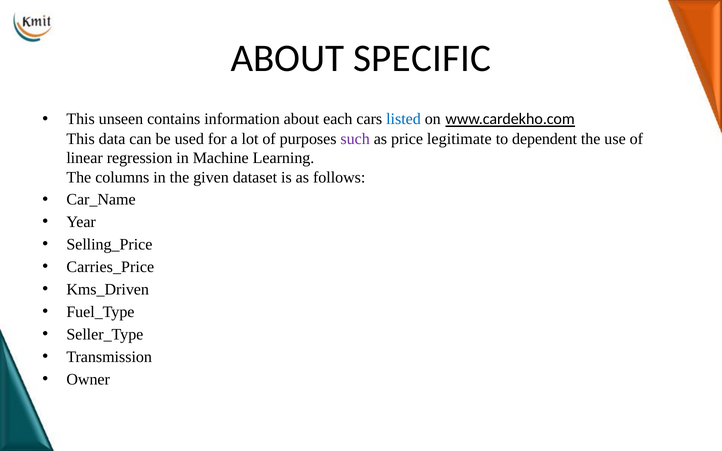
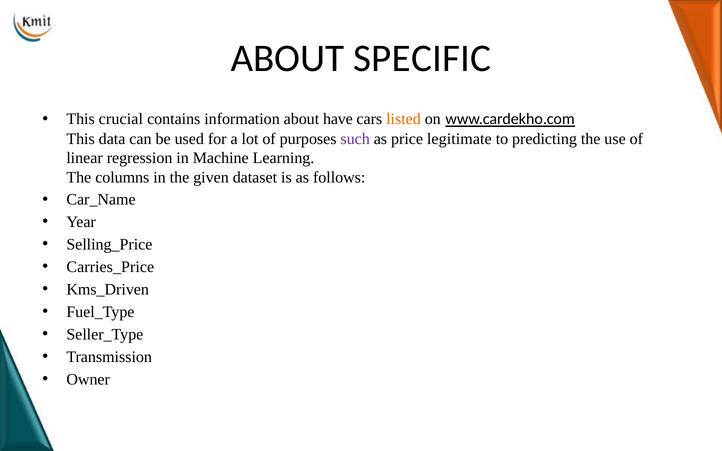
unseen: unseen -> crucial
each: each -> have
listed colour: blue -> orange
dependent: dependent -> predicting
